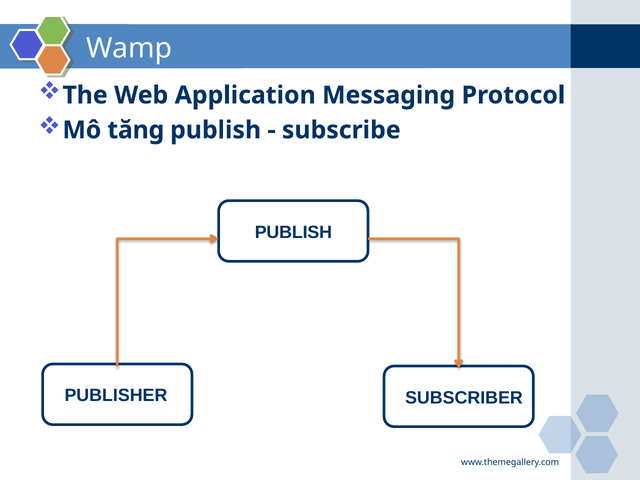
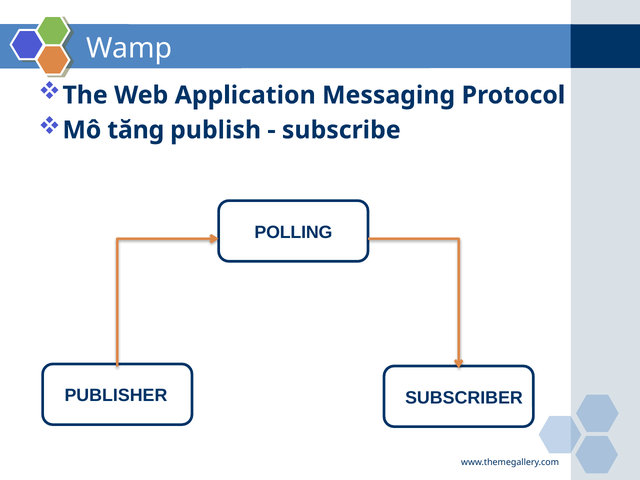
PUBLISH at (293, 232): PUBLISH -> POLLING
